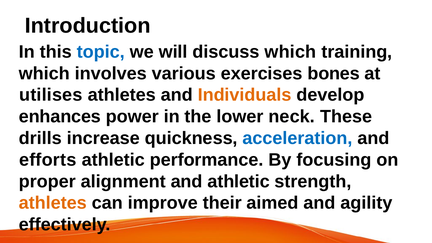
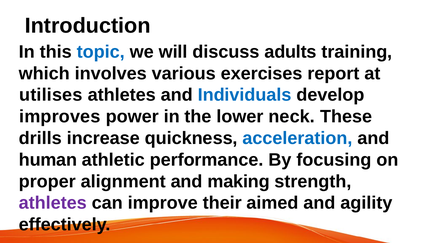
discuss which: which -> adults
bones: bones -> report
Individuals colour: orange -> blue
enhances: enhances -> improves
efforts: efforts -> human
and athletic: athletic -> making
athletes at (53, 203) colour: orange -> purple
